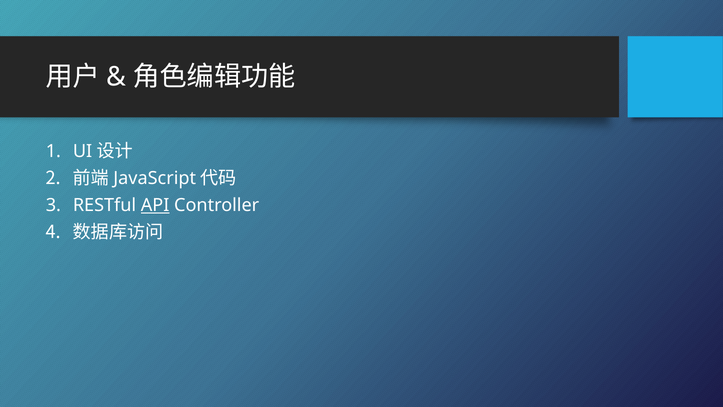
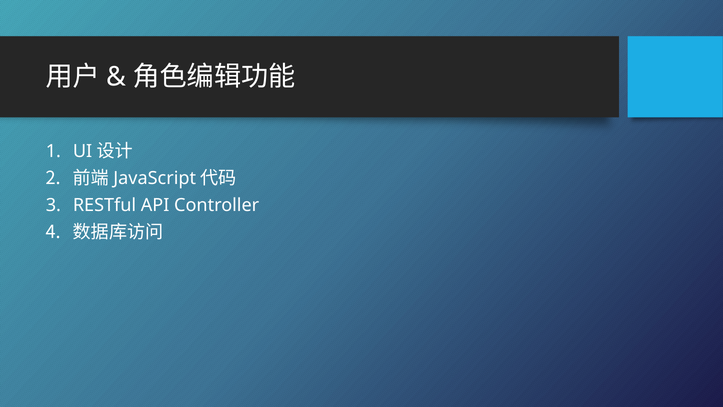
API underline: present -> none
